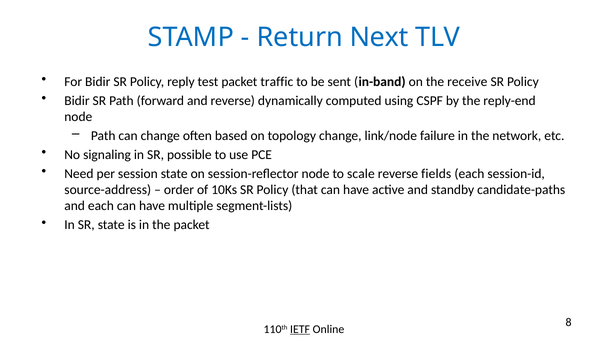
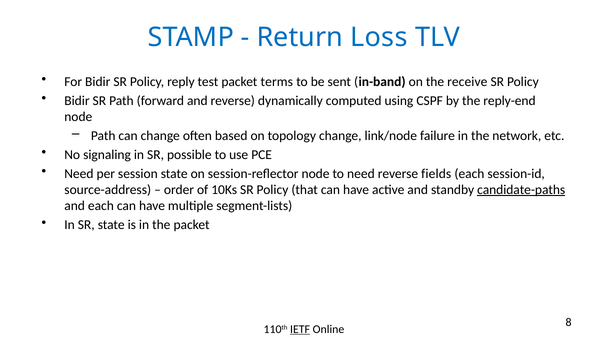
Next: Next -> Loss
traffic: traffic -> terms
to scale: scale -> need
candidate-paths underline: none -> present
